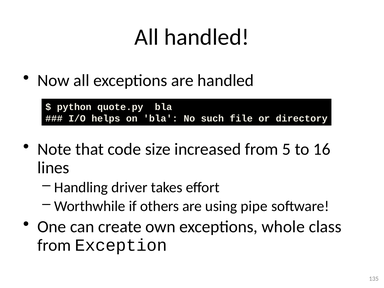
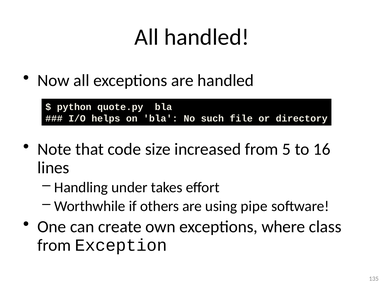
driver: driver -> under
whole: whole -> where
